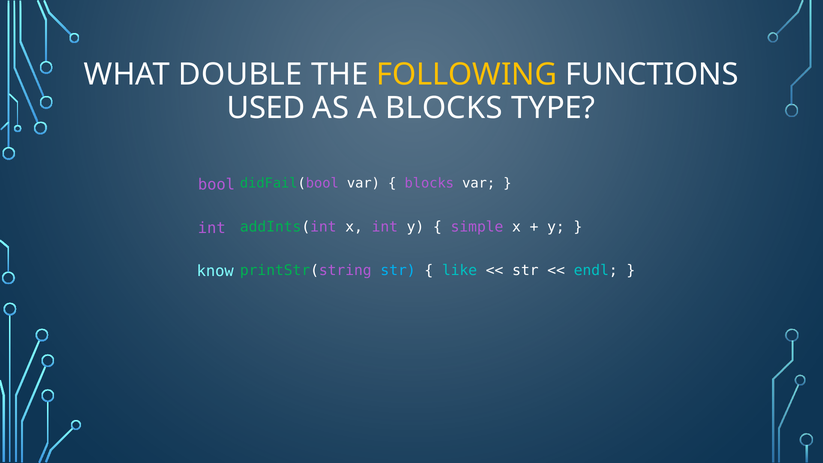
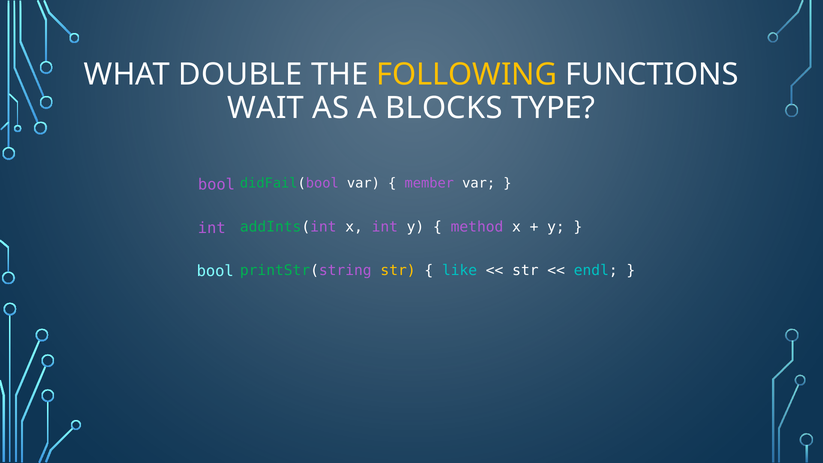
USED: USED -> WAIT
blocks at (429, 183): blocks -> member
simple: simple -> method
str at (398, 271) colour: light blue -> yellow
know at (215, 271): know -> bool
